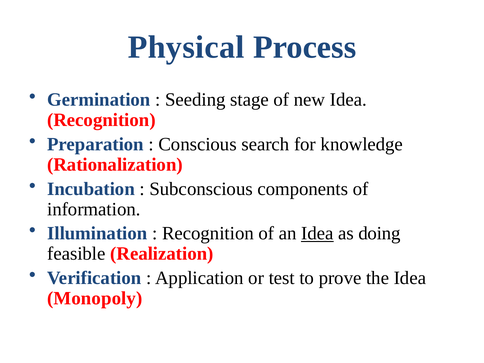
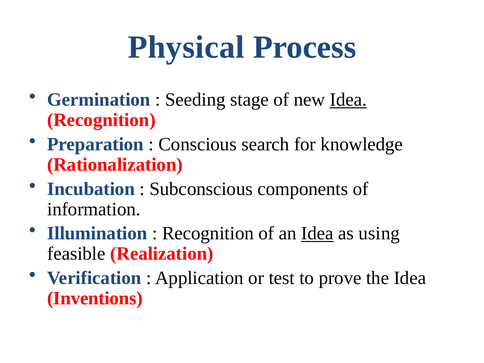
Idea at (348, 100) underline: none -> present
doing: doing -> using
Monopoly: Monopoly -> Inventions
